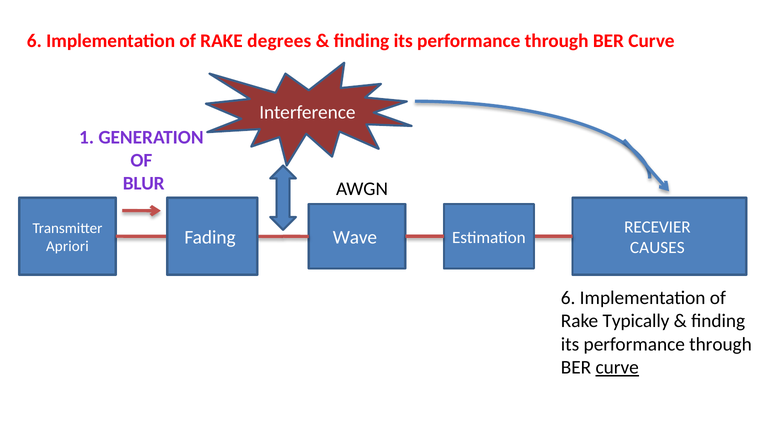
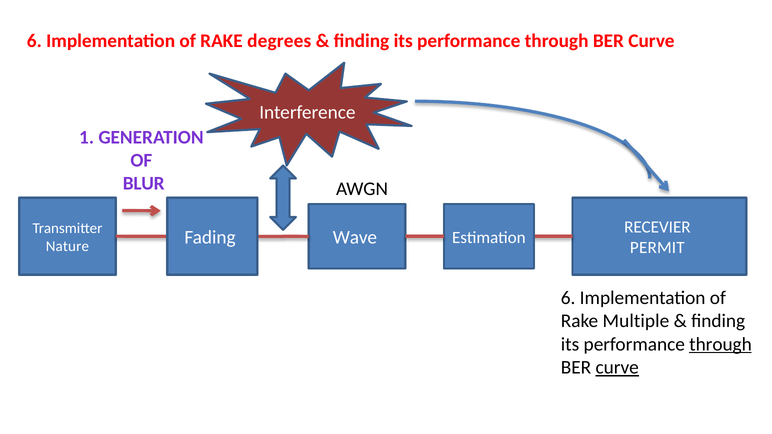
Apriori: Apriori -> Nature
CAUSES: CAUSES -> PERMIT
Typically: Typically -> Multiple
through at (720, 344) underline: none -> present
